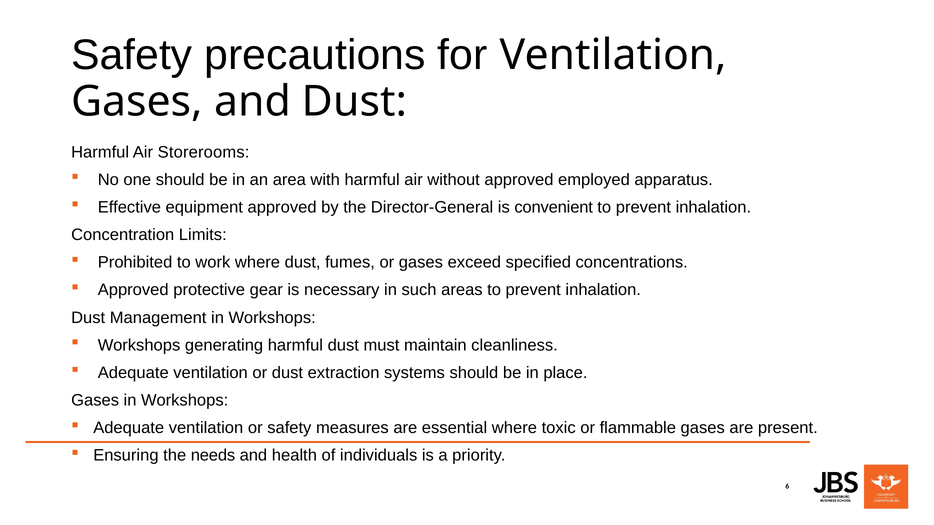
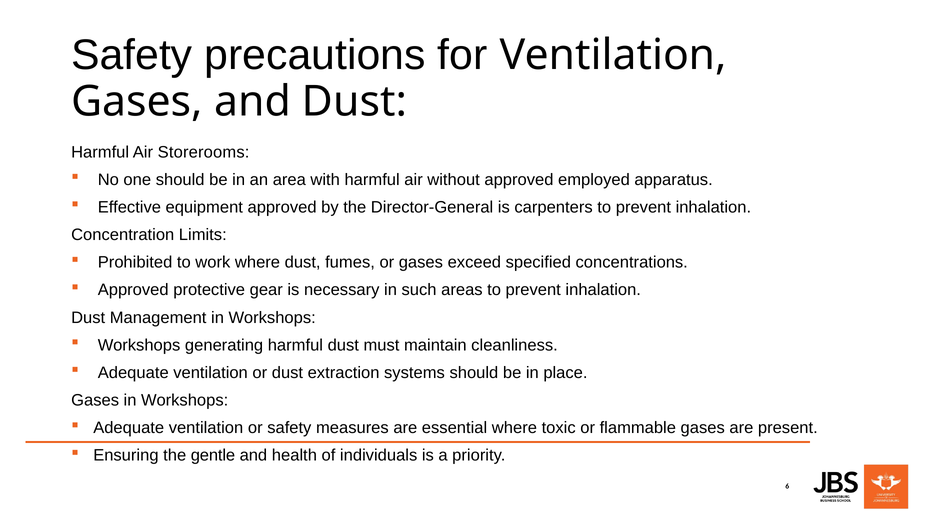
convenient: convenient -> carpenters
needs: needs -> gentle
